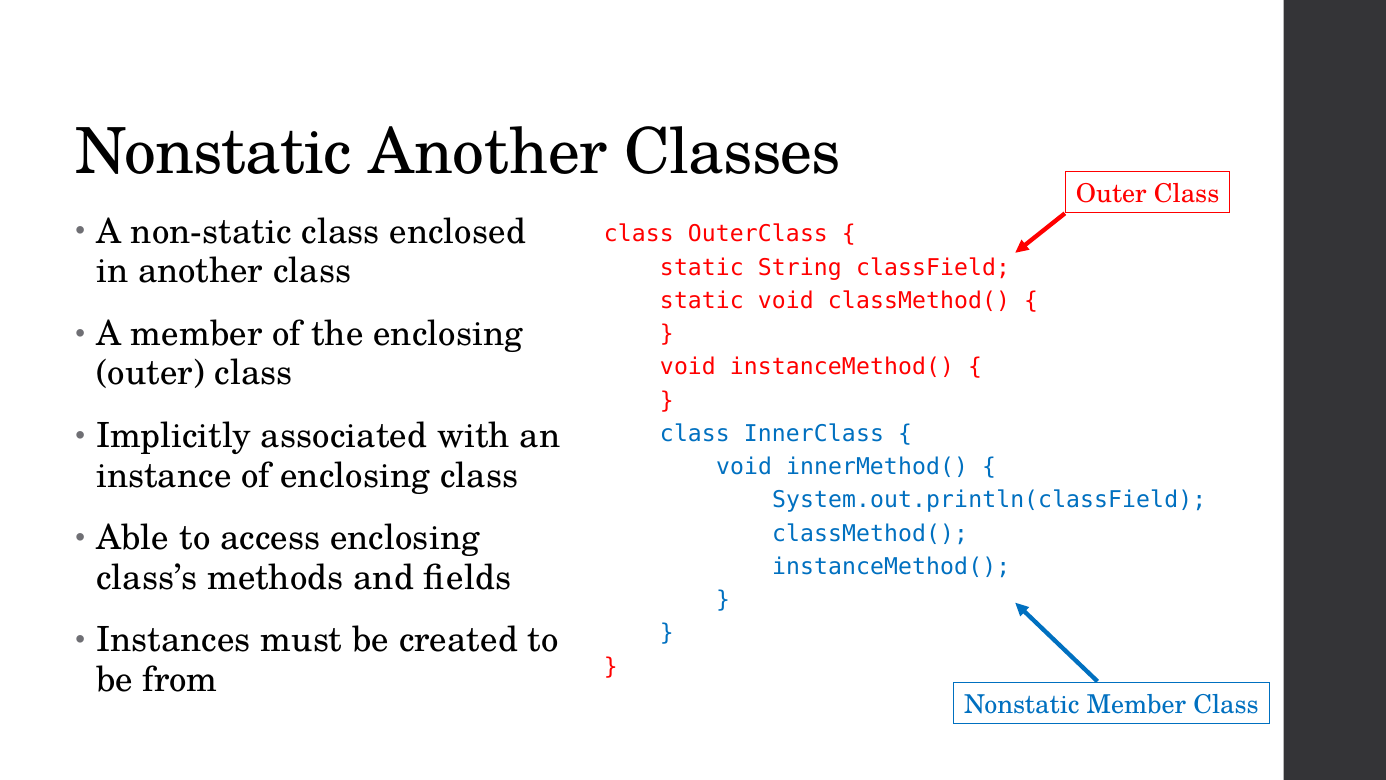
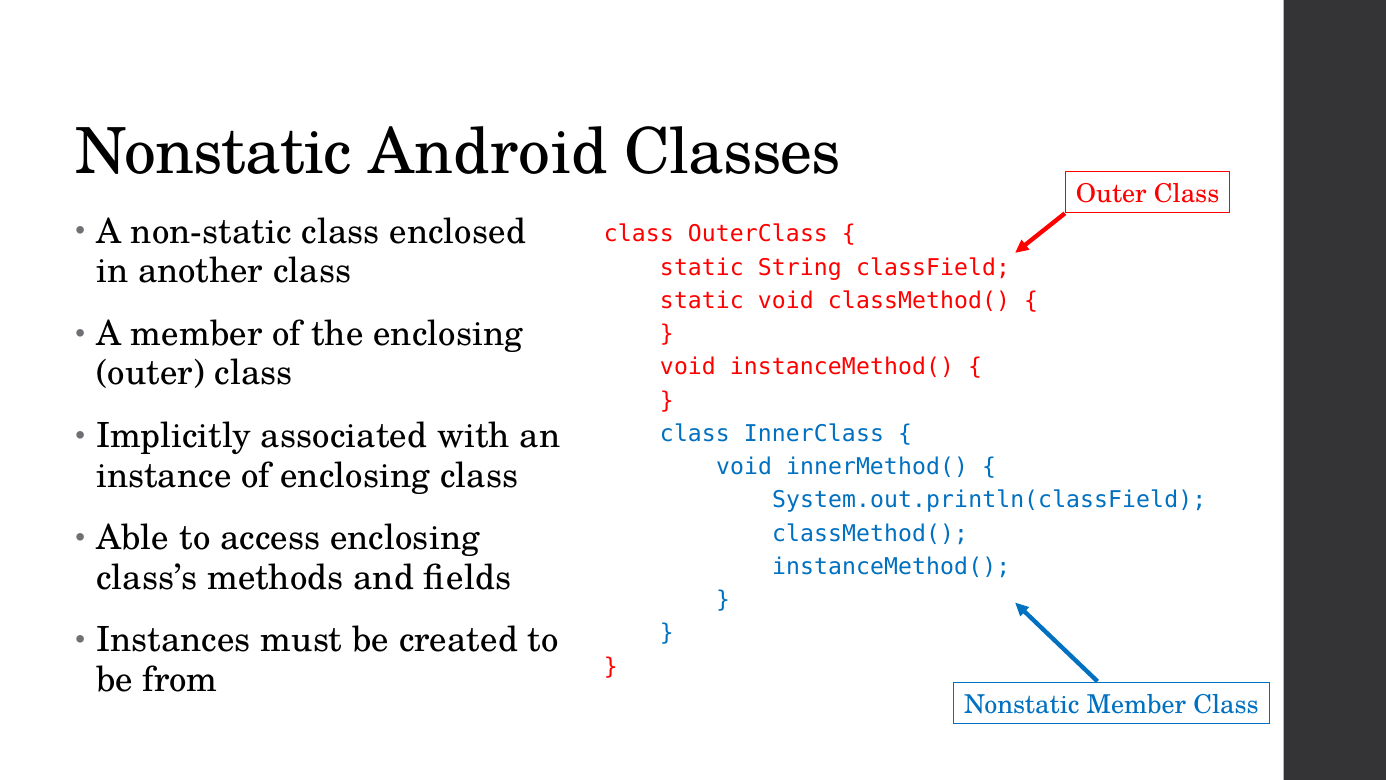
Nonstatic Another: Another -> Android
